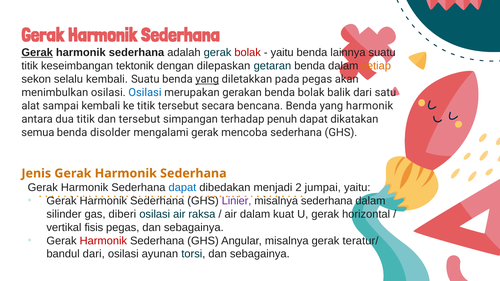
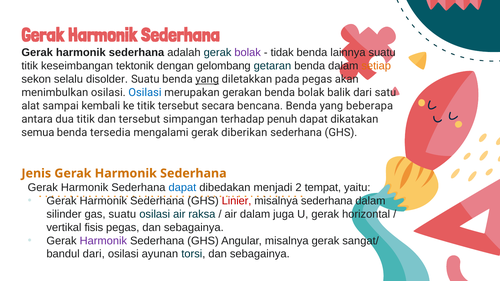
Gerak at (37, 53) underline: present -> none
bolak at (248, 53) colour: red -> purple
yaitu at (282, 53): yaitu -> tidak
dilepaskan: dilepaskan -> gelombang
selalu kembali: kembali -> disolder
yang harmonik: harmonik -> beberapa
disolder: disolder -> tersedia
mencoba: mencoba -> diberikan
jumpai: jumpai -> tempat
Linier colour: purple -> red
gas diberi: diberi -> suatu
kuat: kuat -> juga
Harmonik at (103, 241) colour: red -> purple
teratur/: teratur/ -> sangat/
